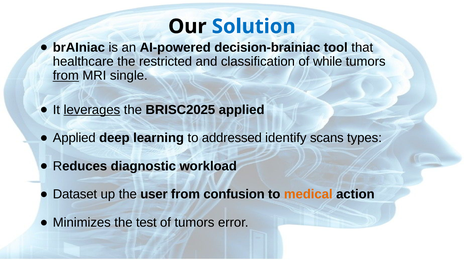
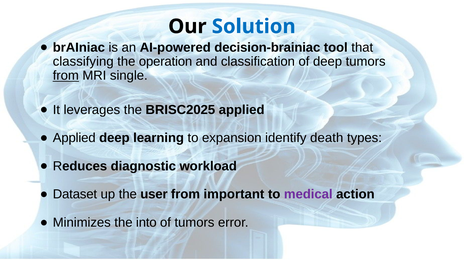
healthcare: healthcare -> classifying
restricted: restricted -> operation
of while: while -> deep
leverages underline: present -> none
addressed: addressed -> expansion
scans: scans -> death
confusion: confusion -> important
medical colour: orange -> purple
test: test -> into
